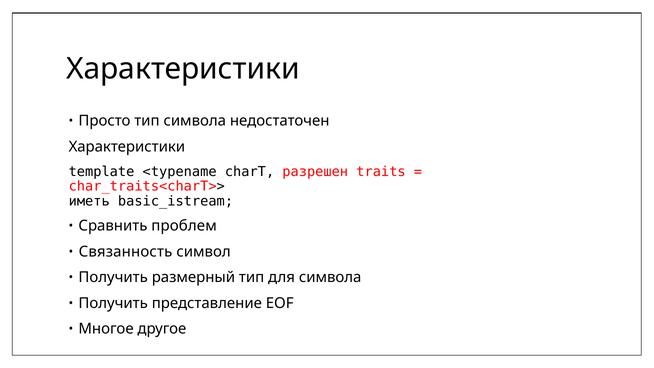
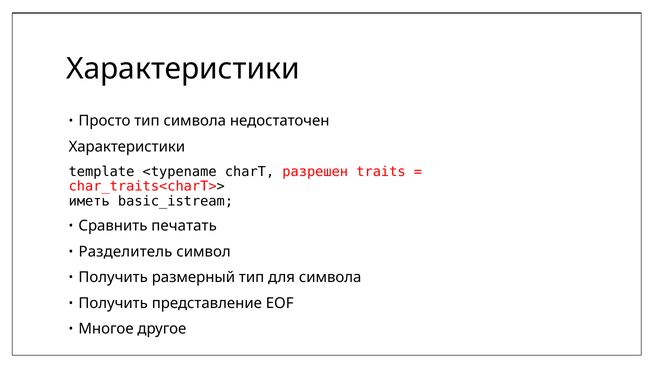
проблем: проблем -> печатать
Связанность: Связанность -> Разделитель
